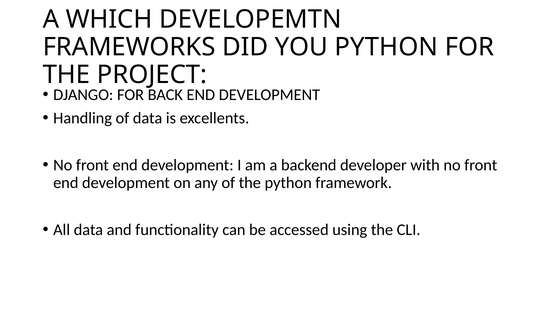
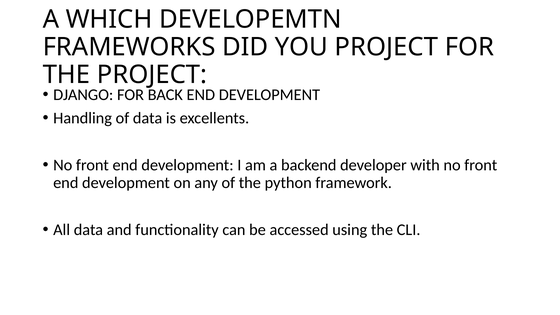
YOU PYTHON: PYTHON -> PROJECT
